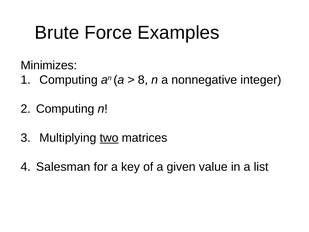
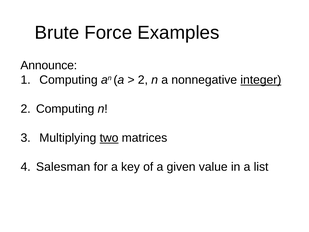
Minimizes: Minimizes -> Announce
8 at (143, 80): 8 -> 2
integer underline: none -> present
